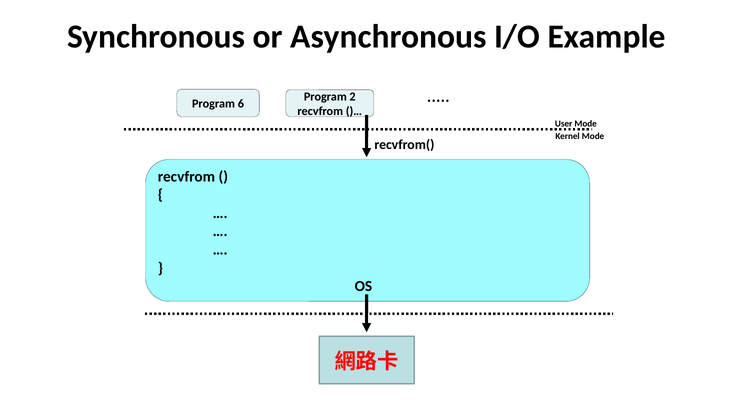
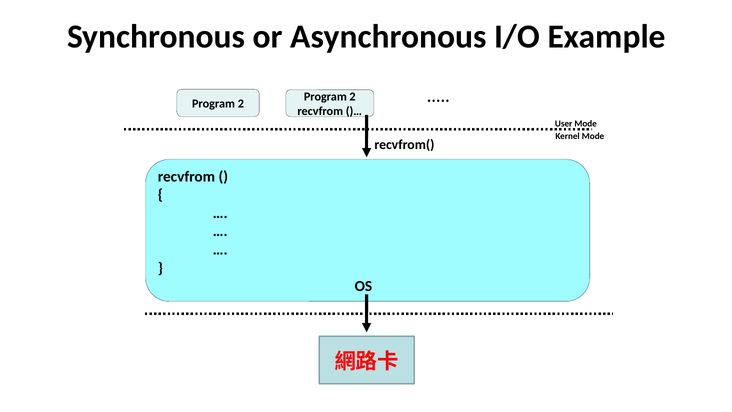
6 at (241, 104): 6 -> 2
